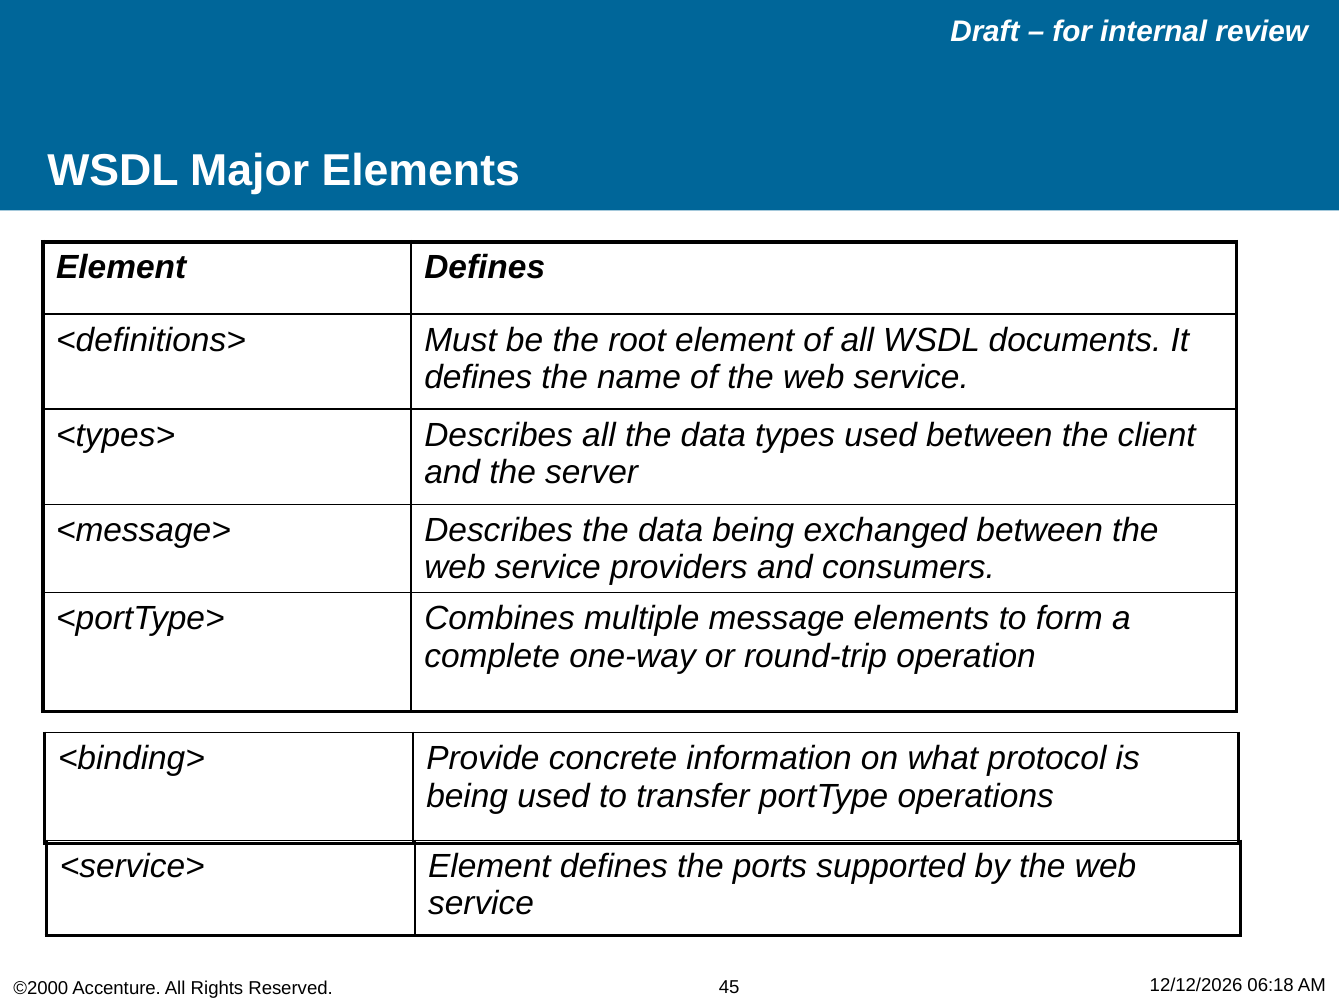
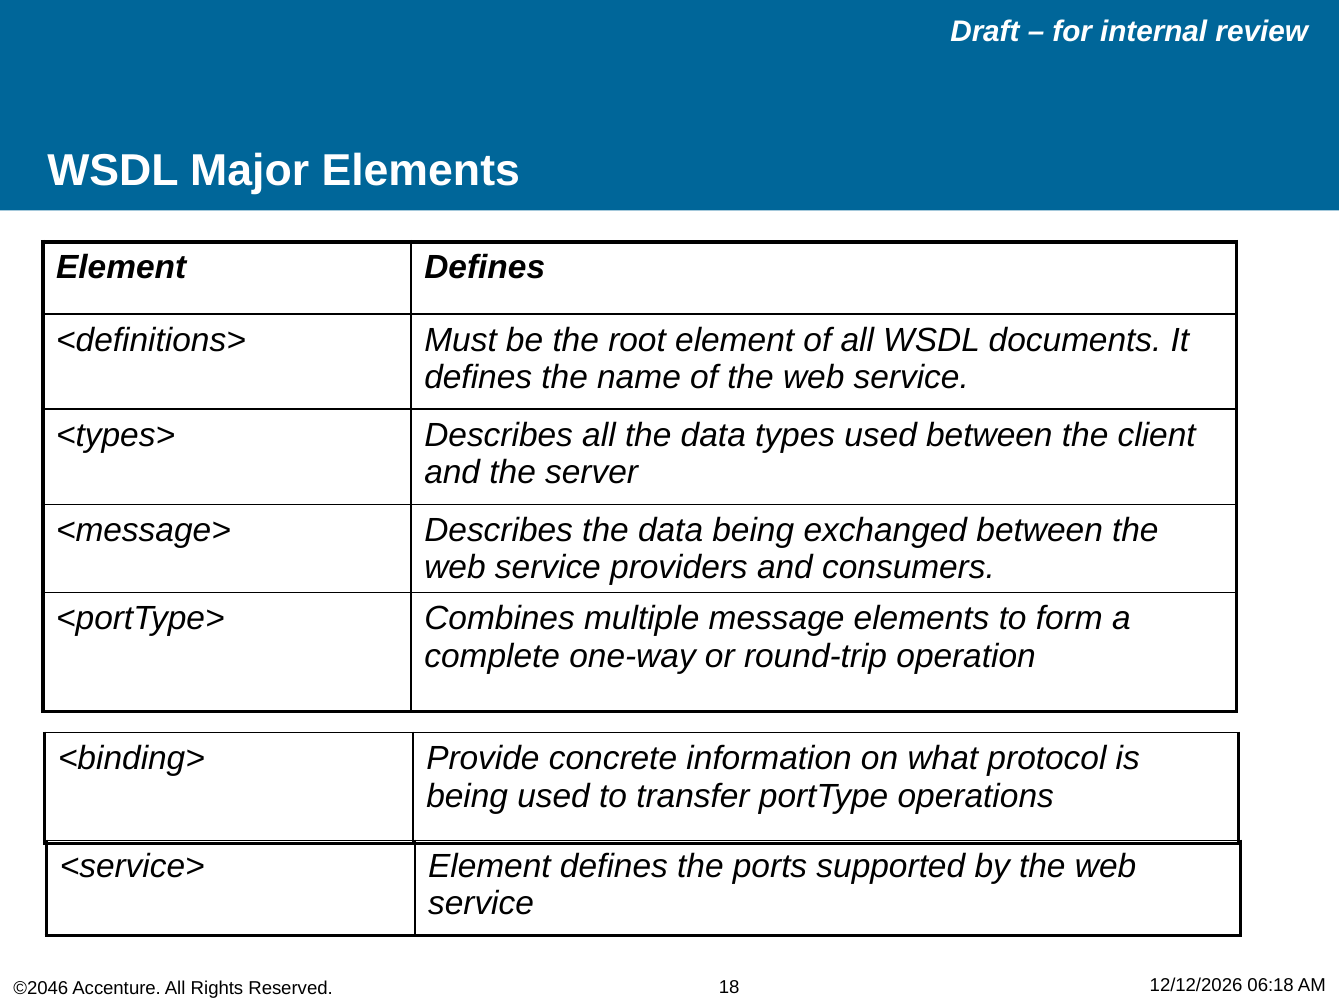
©2000: ©2000 -> ©2046
45: 45 -> 18
